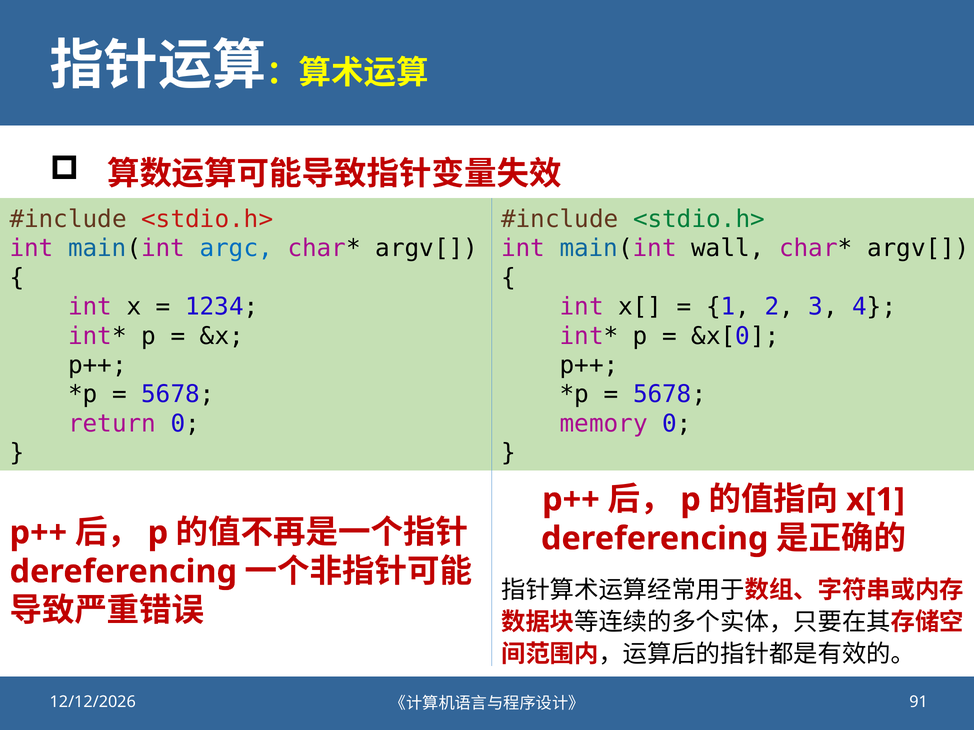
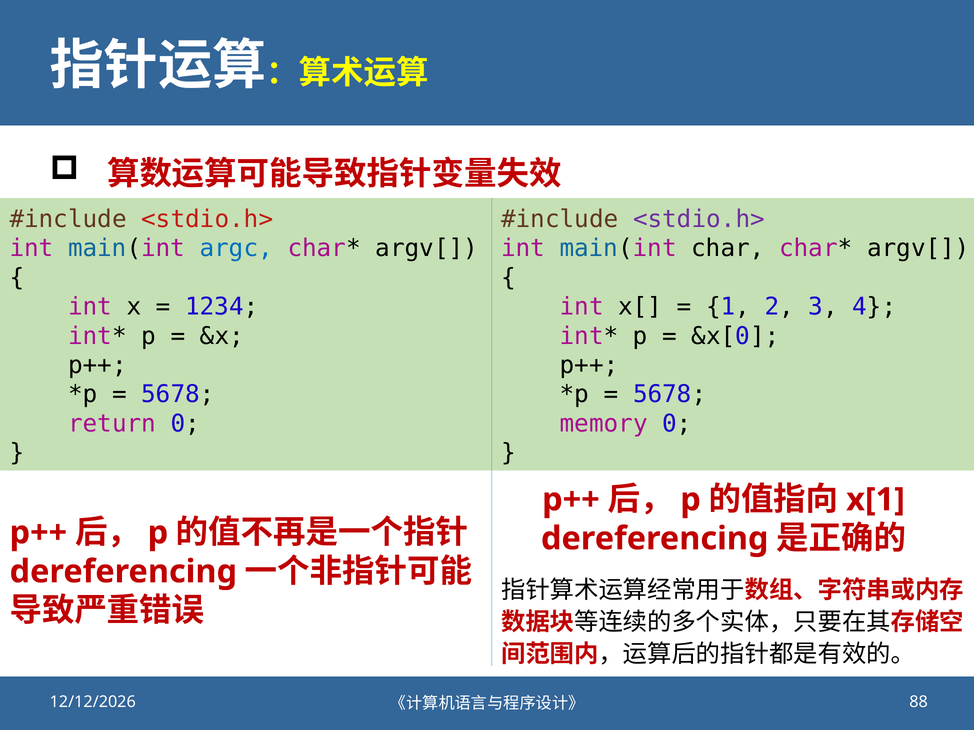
<stdio.h> at (699, 219) colour: green -> purple
wall: wall -> char
91: 91 -> 88
